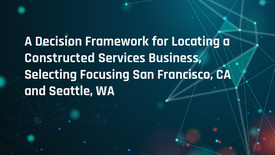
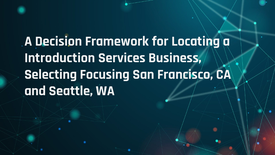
Constructed: Constructed -> Introduction
